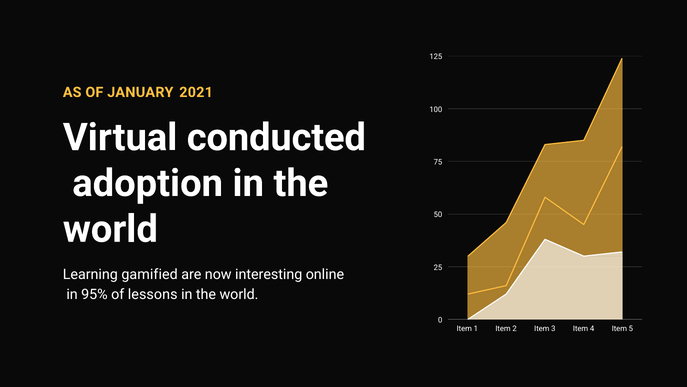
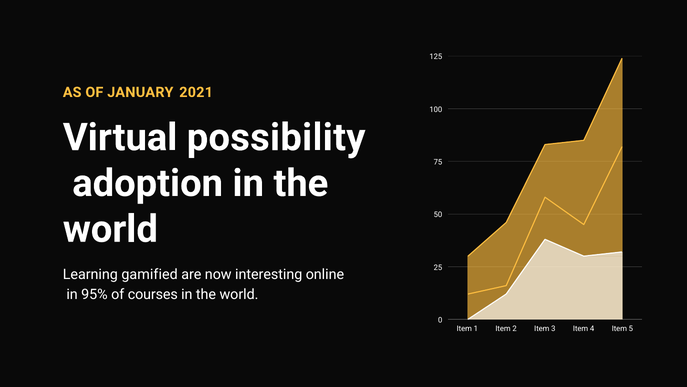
conducted: conducted -> possibility
lessons: lessons -> courses
